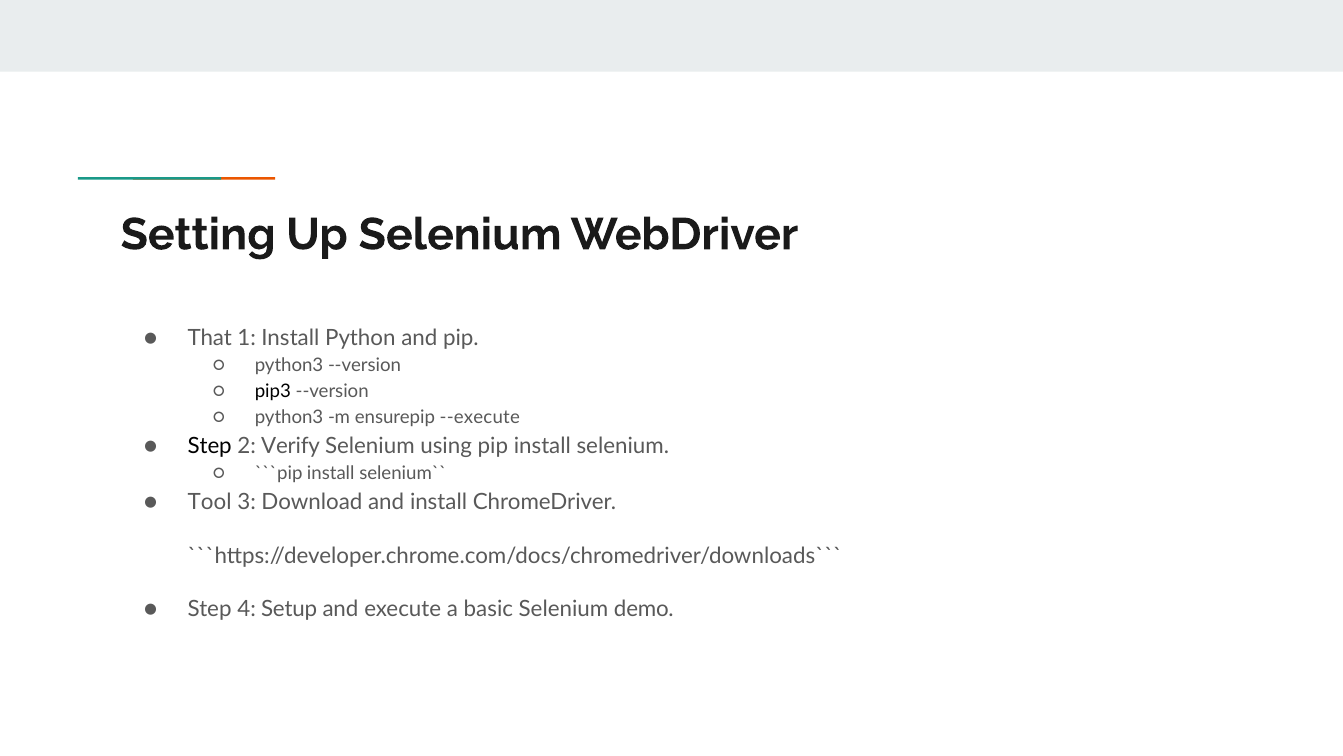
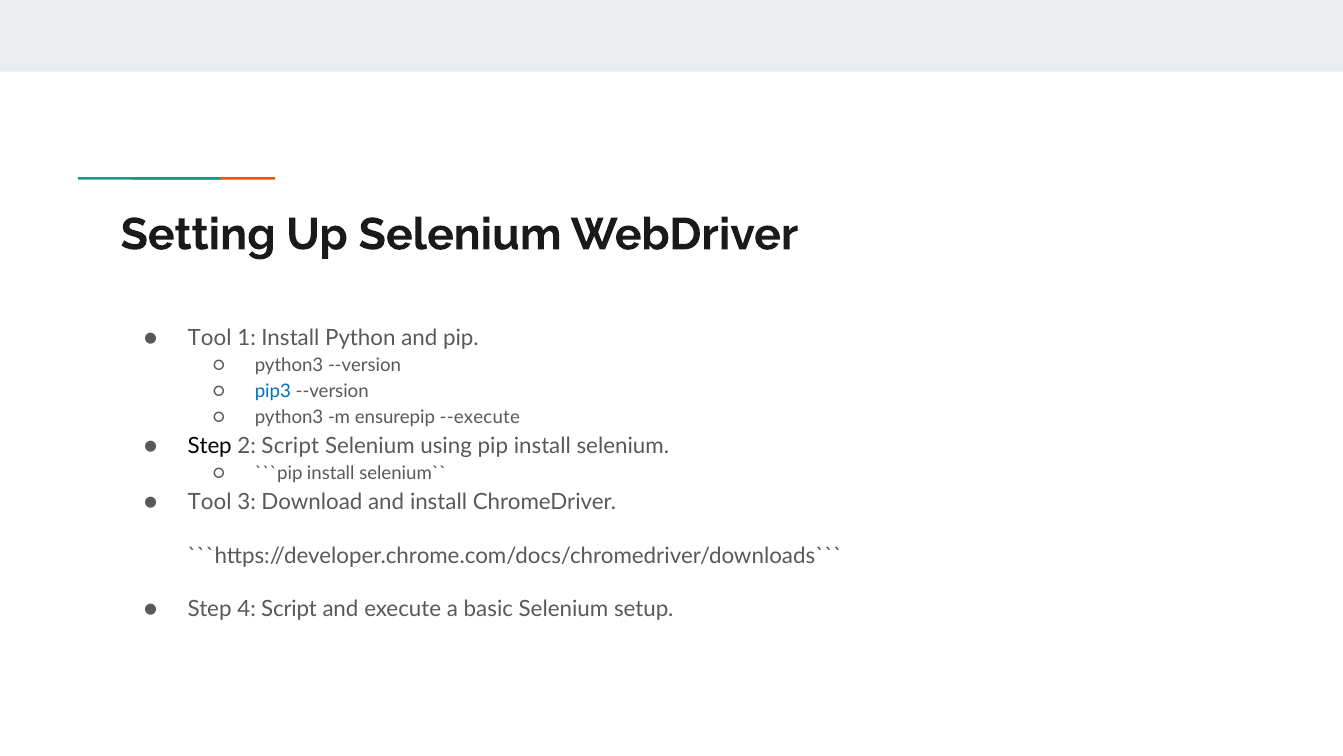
That at (210, 338): That -> Tool
pip3 colour: black -> blue
2 Verify: Verify -> Script
4 Setup: Setup -> Script
demo: demo -> setup
